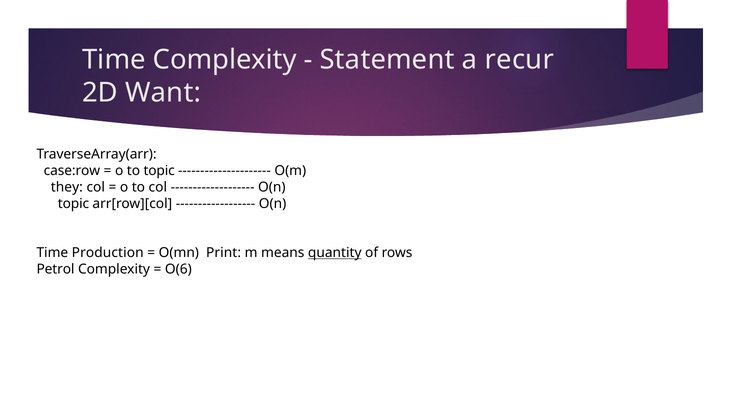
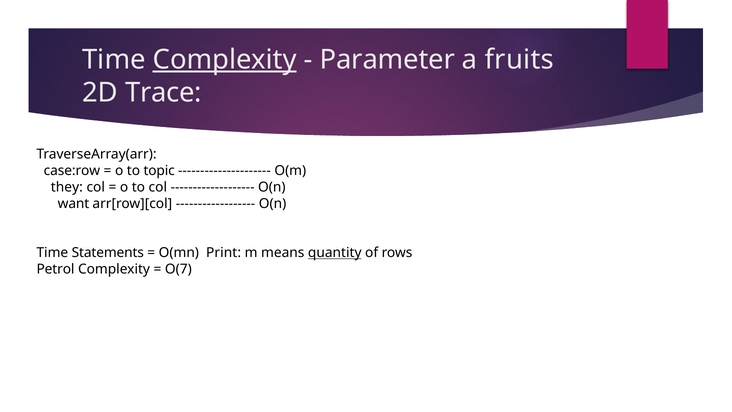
Complexity at (225, 60) underline: none -> present
Statement: Statement -> Parameter
recur: recur -> fruits
Want: Want -> Trace
topic at (74, 203): topic -> want
Production: Production -> Statements
O(6: O(6 -> O(7
